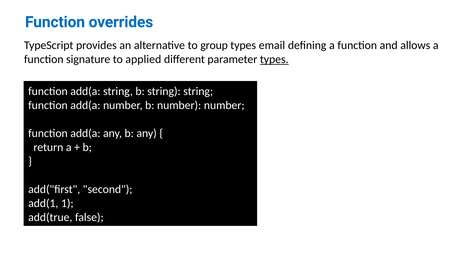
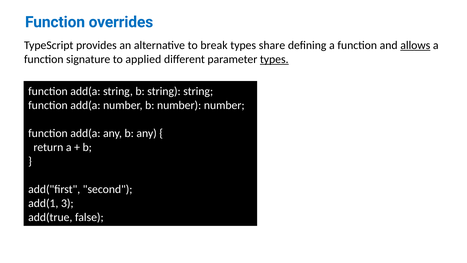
group: group -> break
email: email -> share
allows underline: none -> present
1: 1 -> 3
